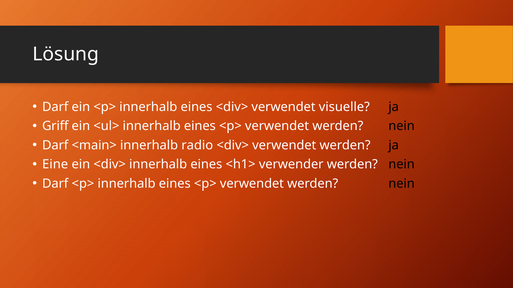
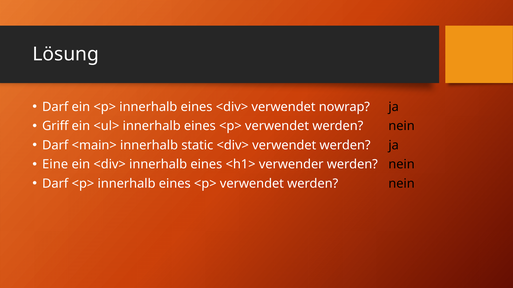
visuelle: visuelle -> nowrap
radio: radio -> static
